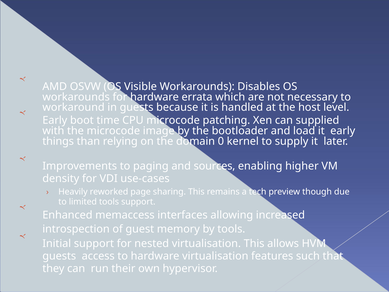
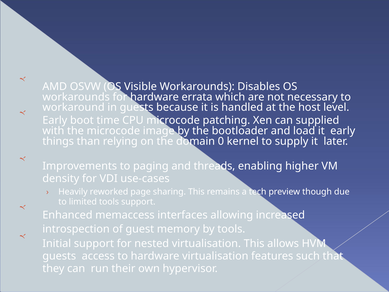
sources: sources -> threads
